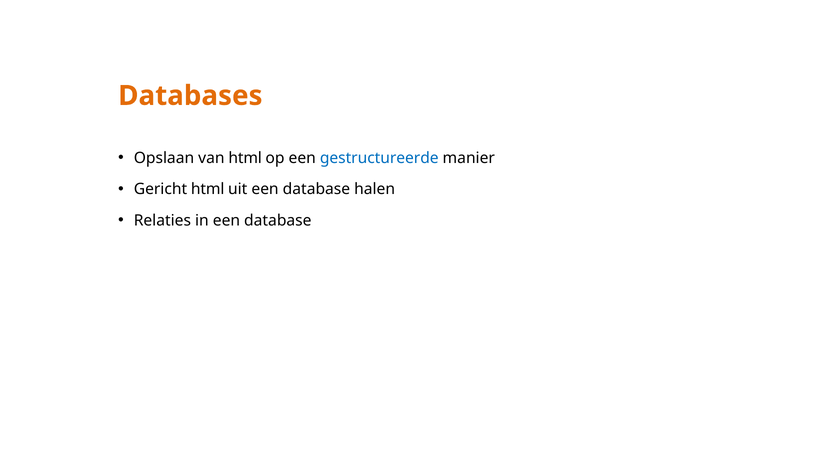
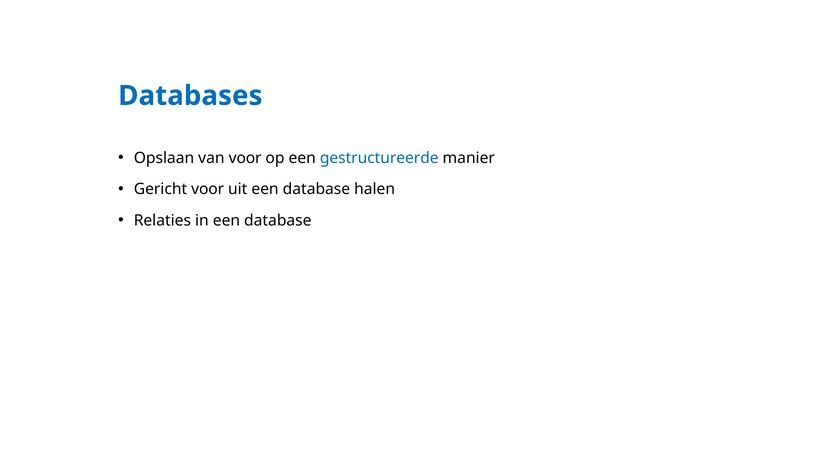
Databases colour: orange -> blue
van html: html -> voor
Gericht html: html -> voor
